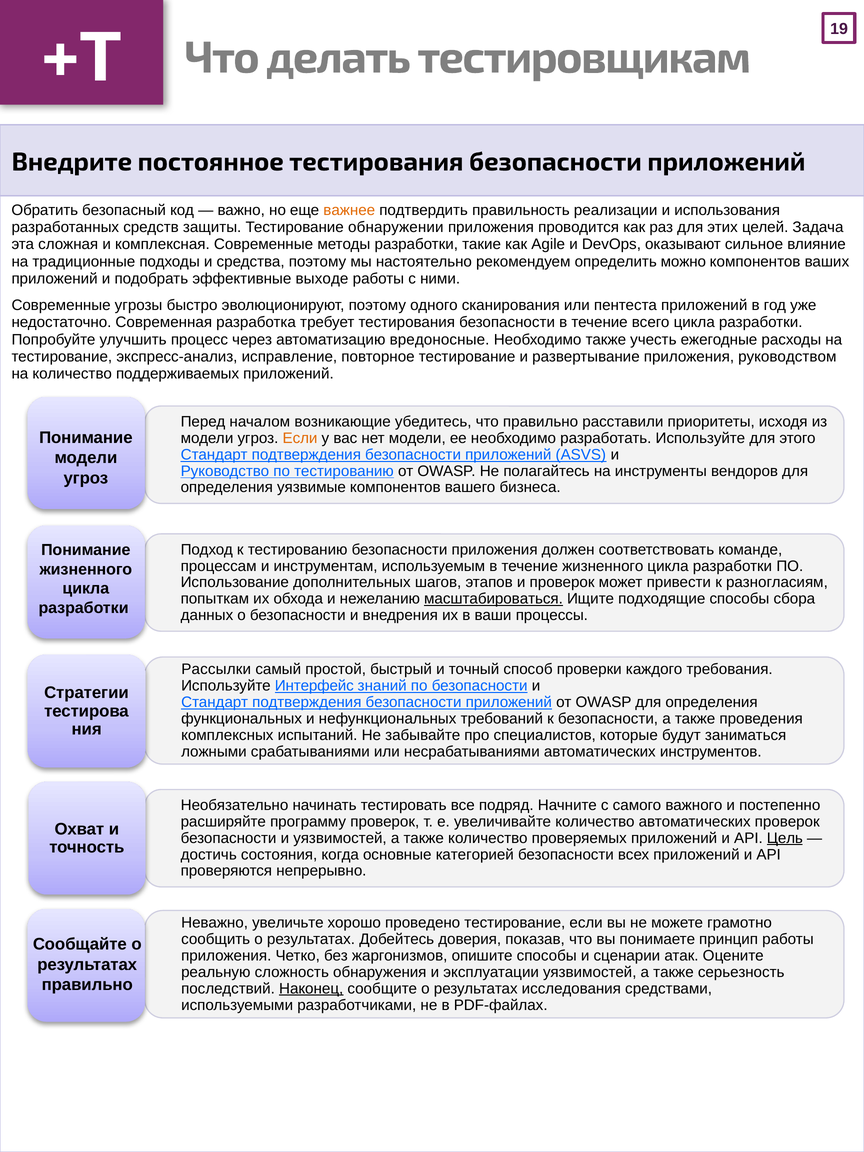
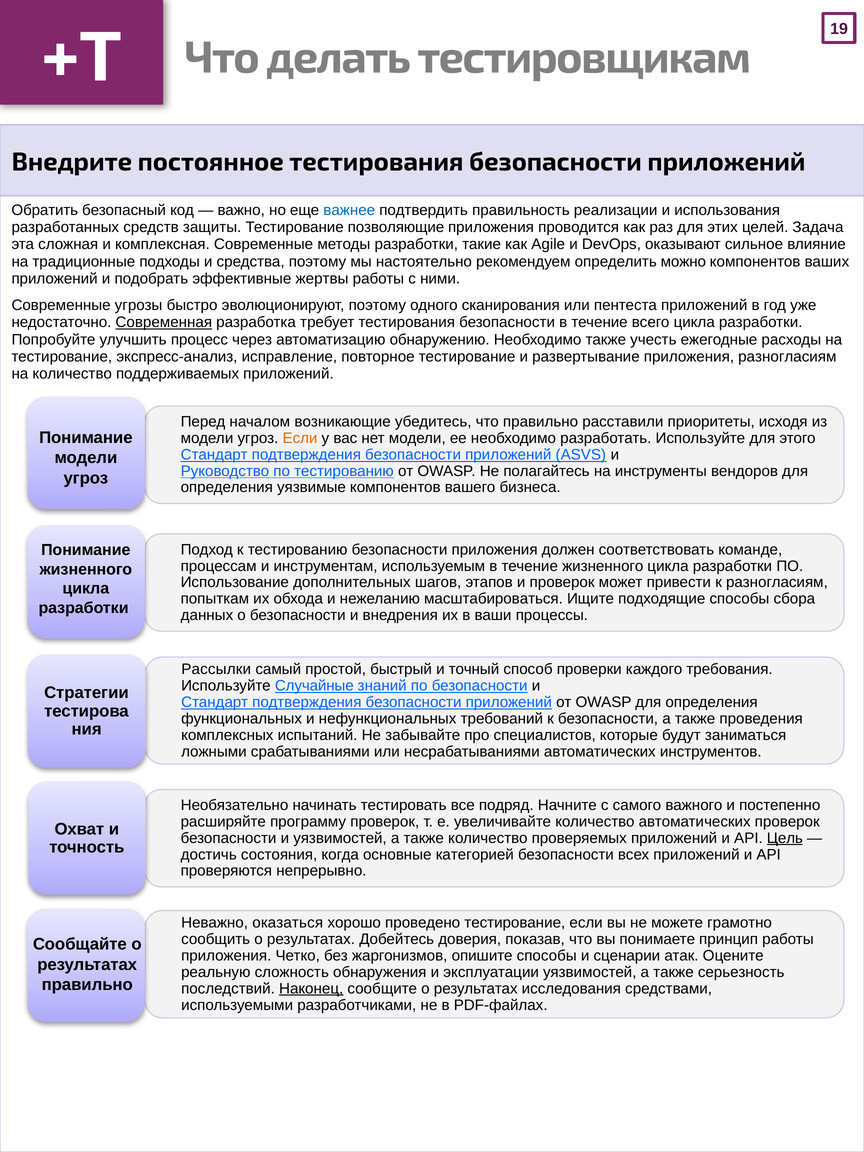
важнее colour: orange -> blue
обнаружении: обнаружении -> позволяющие
выходе: выходе -> жертвы
Современная underline: none -> present
вредоносные: вредоносные -> обнаружению
приложения руководством: руководством -> разногласиям
масштабироваться underline: present -> none
Интерфейс: Интерфейс -> Случайные
увеличьте: увеличьте -> оказаться
